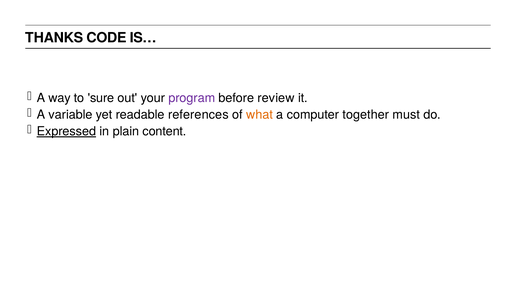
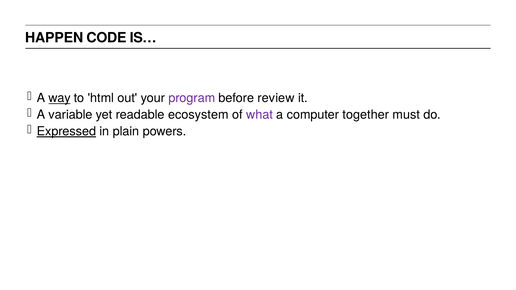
THANKS: THANKS -> HAPPEN
way underline: none -> present
sure: sure -> html
references: references -> ecosystem
what colour: orange -> purple
content: content -> powers
